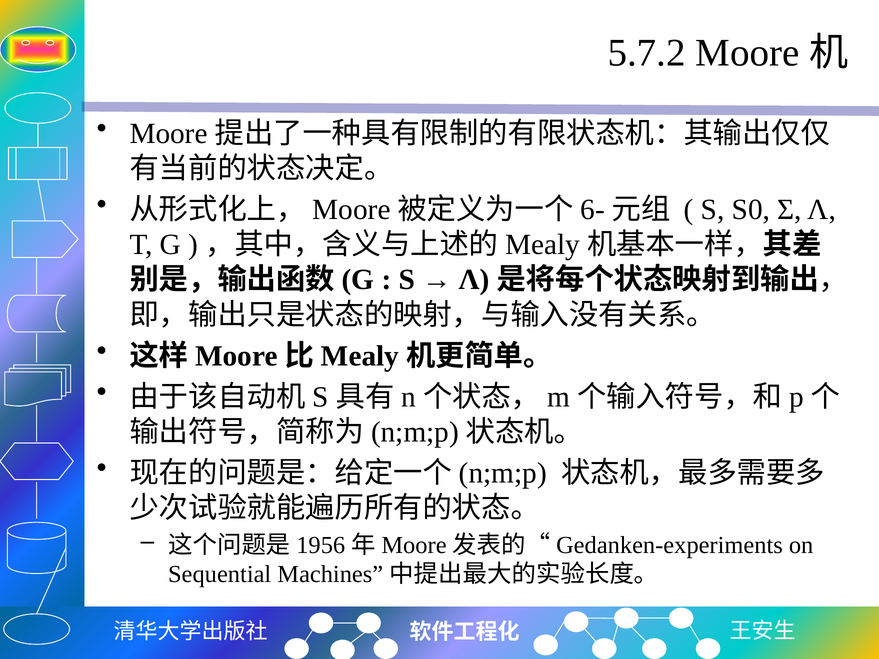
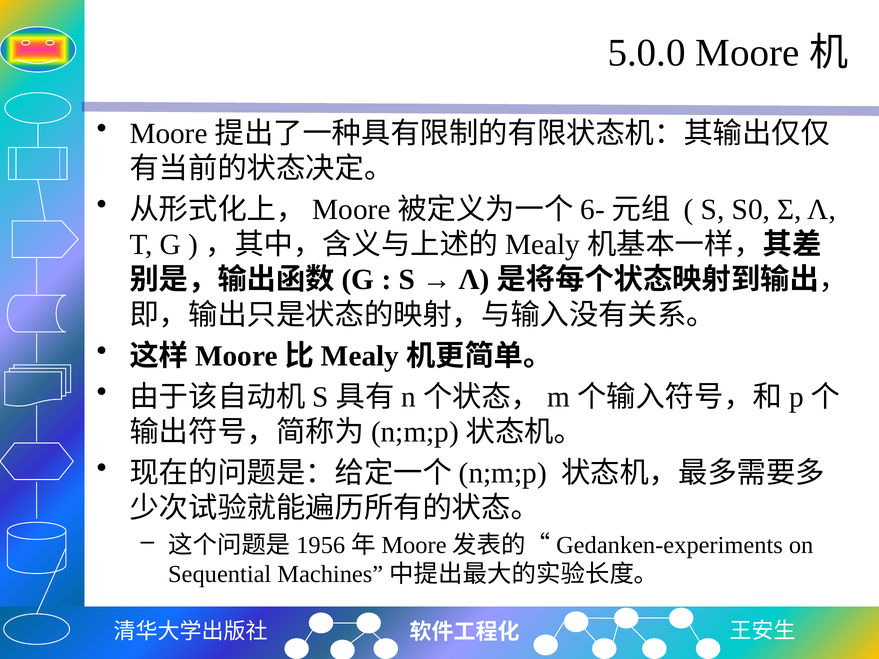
5.7.2: 5.7.2 -> 5.0.0
